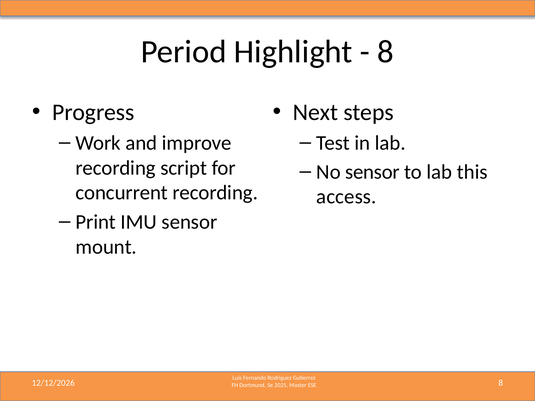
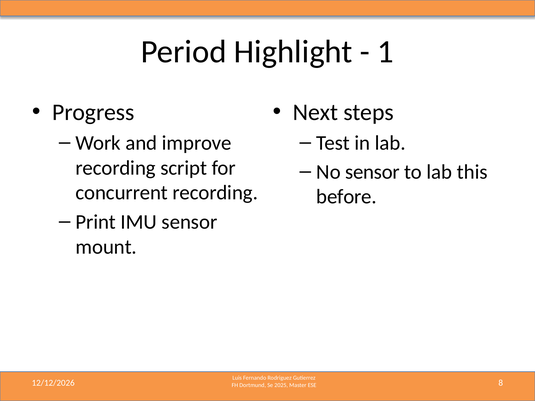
8 at (386, 52): 8 -> 1
access: access -> before
